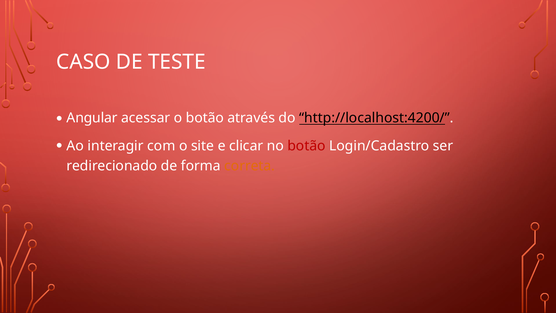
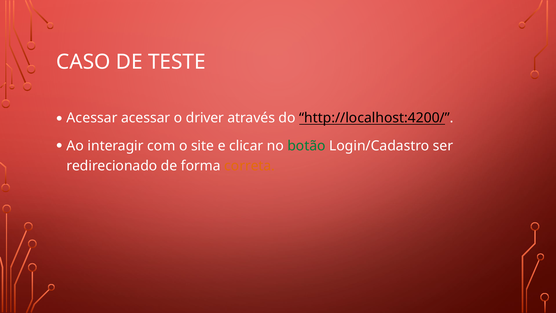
Angular at (92, 118): Angular -> Acessar
o botão: botão -> driver
botão at (307, 146) colour: red -> green
